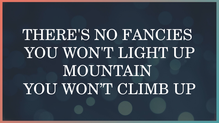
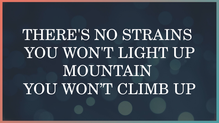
FANCIES: FANCIES -> STRAINS
